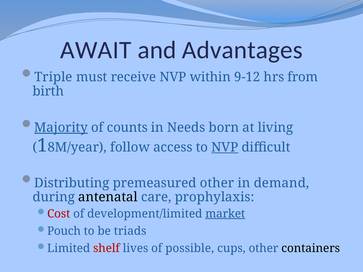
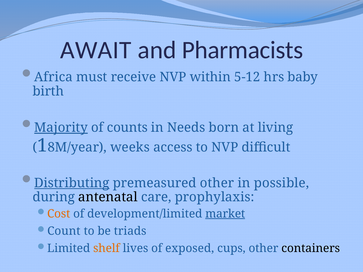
Advantages: Advantages -> Pharmacists
Triple: Triple -> Africa
9-12: 9-12 -> 5-12
from: from -> baby
follow: follow -> weeks
NVP at (225, 147) underline: present -> none
Distributing underline: none -> present
demand: demand -> possible
Cost colour: red -> orange
Pouch: Pouch -> Count
shelf colour: red -> orange
possible: possible -> exposed
